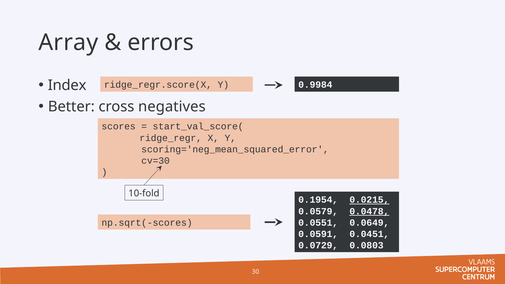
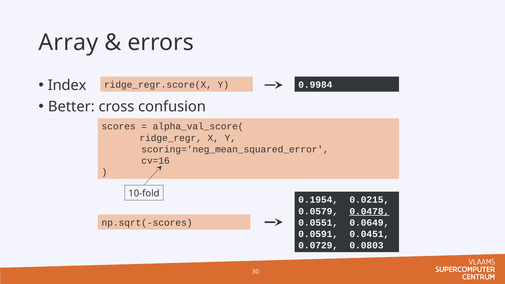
negatives: negatives -> confusion
start_val_score(: start_val_score( -> alpha_val_score(
cv=30: cv=30 -> cv=16
0.0215 underline: present -> none
